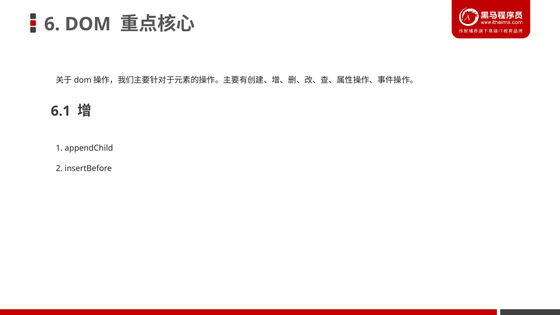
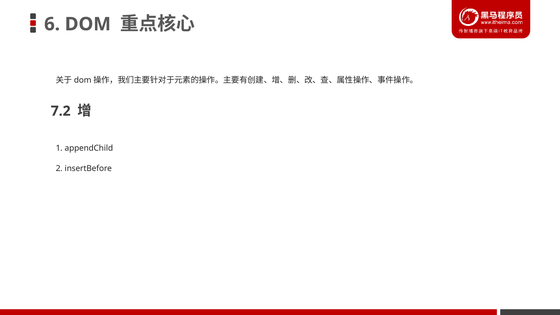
6.1: 6.1 -> 7.2
